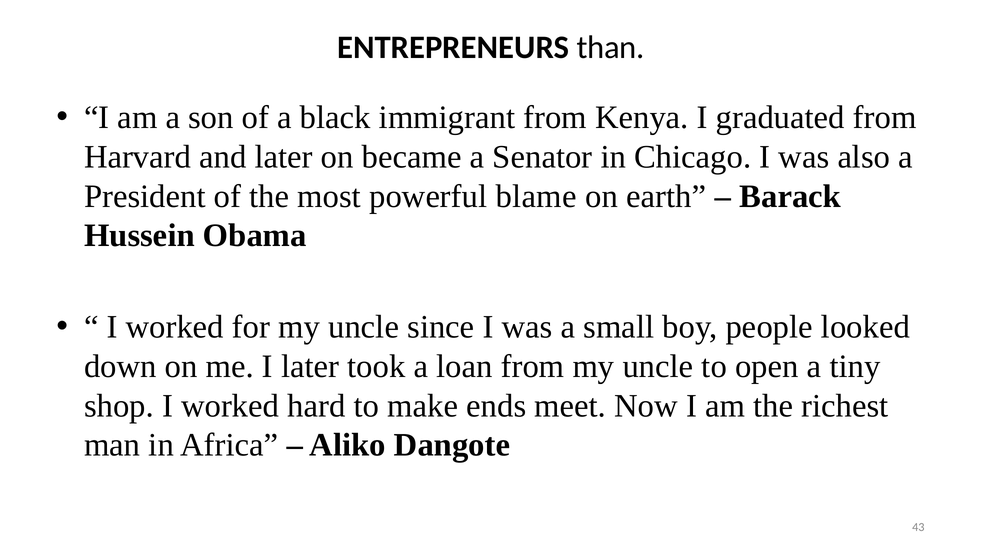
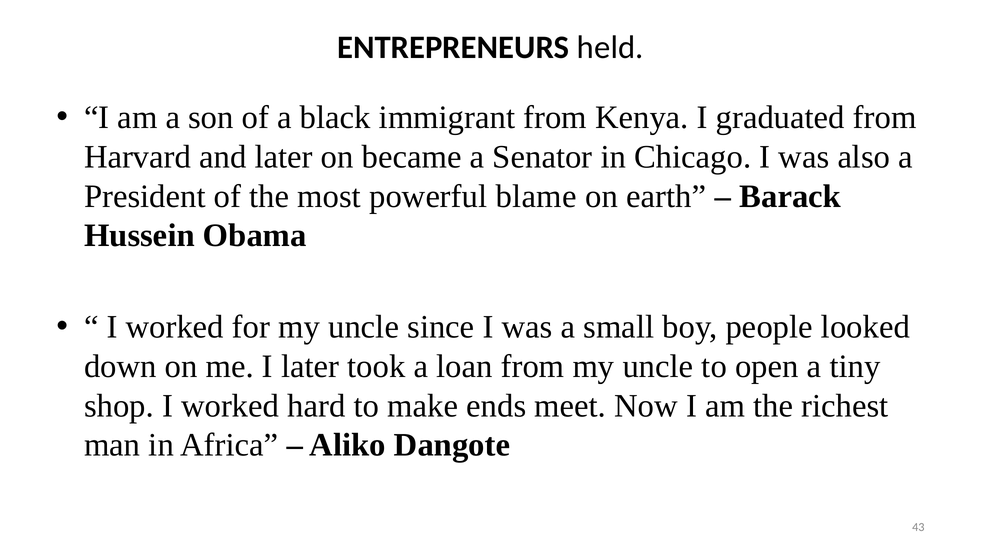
than: than -> held
